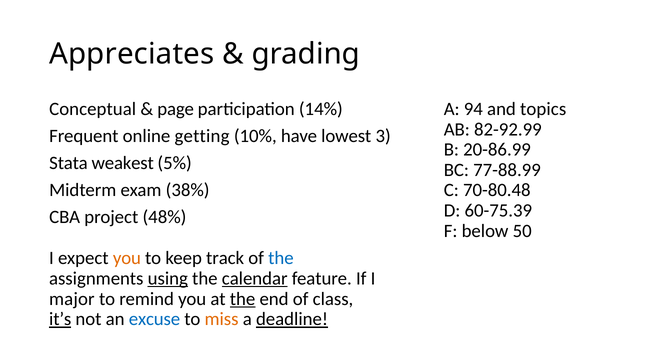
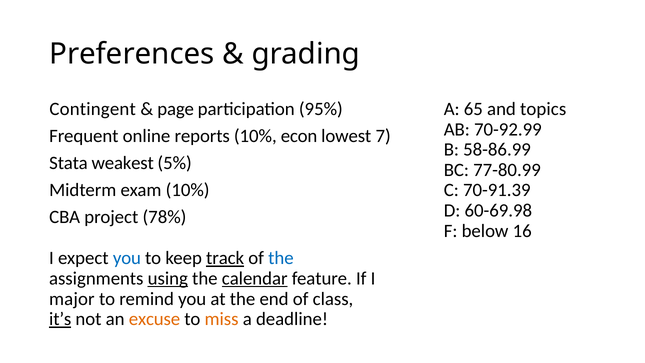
Appreciates: Appreciates -> Preferences
Conceptual: Conceptual -> Contingent
14%: 14% -> 95%
94: 94 -> 65
82-92.99: 82-92.99 -> 70-92.99
getting: getting -> reports
have: have -> econ
3: 3 -> 7
20-86.99: 20-86.99 -> 58-86.99
77-88.99: 77-88.99 -> 77-80.99
exam 38%: 38% -> 10%
70-80.48: 70-80.48 -> 70-91.39
60-75.39: 60-75.39 -> 60-69.98
48%: 48% -> 78%
50: 50 -> 16
you at (127, 258) colour: orange -> blue
track underline: none -> present
the at (243, 299) underline: present -> none
excuse colour: blue -> orange
deadline underline: present -> none
